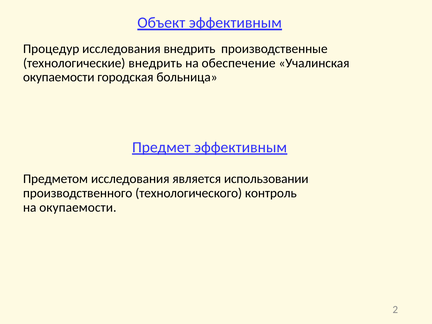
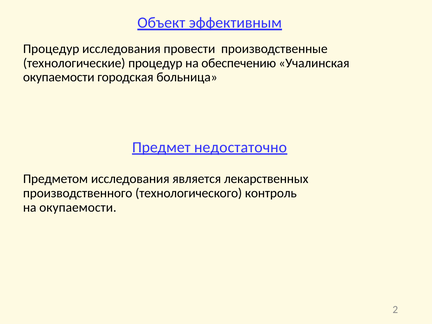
исследования внедрить: внедрить -> провести
технологические внедрить: внедрить -> процедур
обеспечение: обеспечение -> обеспечению
Предмет эффективным: эффективным -> недостаточно
использовании: использовании -> лекарственных
